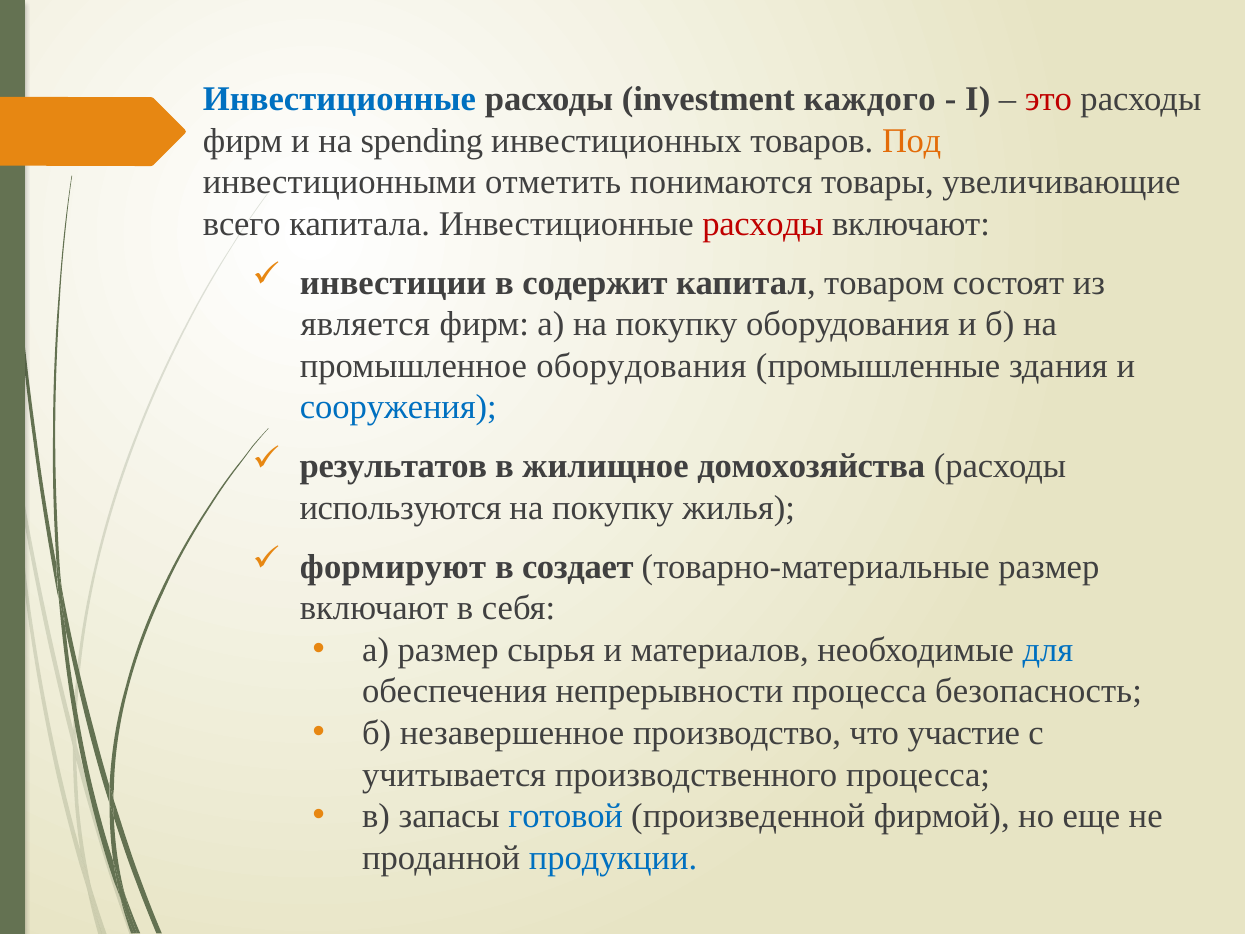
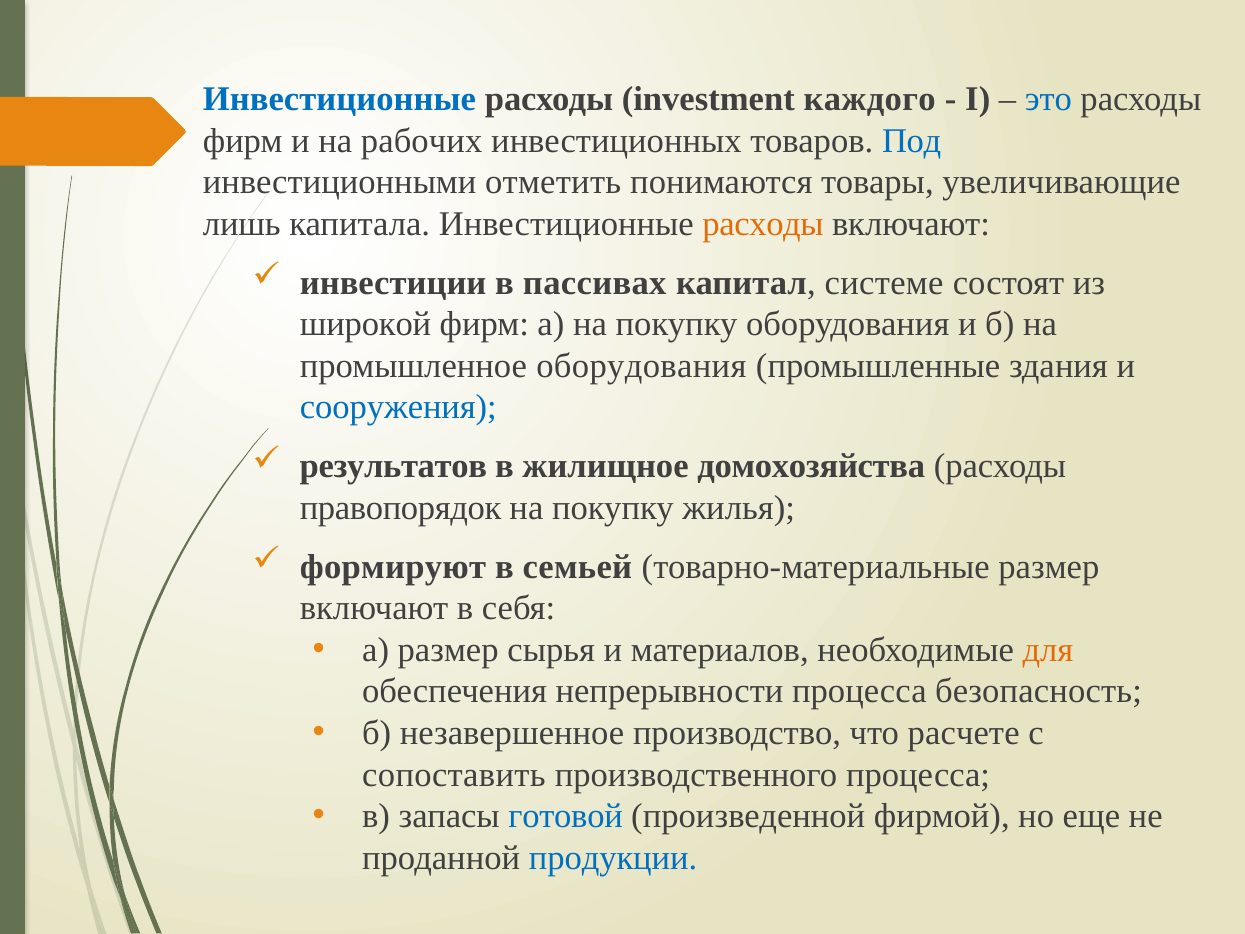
это colour: red -> blue
spending: spending -> рабочих
Под colour: orange -> blue
всего: всего -> лишь
расходы at (763, 224) colour: red -> orange
содержит: содержит -> пассивах
товаром: товаром -> системе
является: является -> широкой
используются: используются -> правопорядок
создает: создает -> семьей
для colour: blue -> orange
участие: участие -> расчете
учитывается: учитывается -> сопоставить
